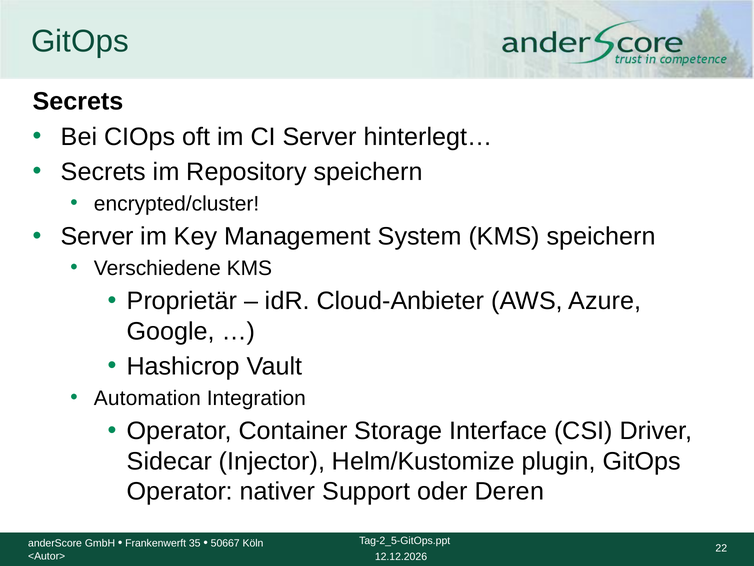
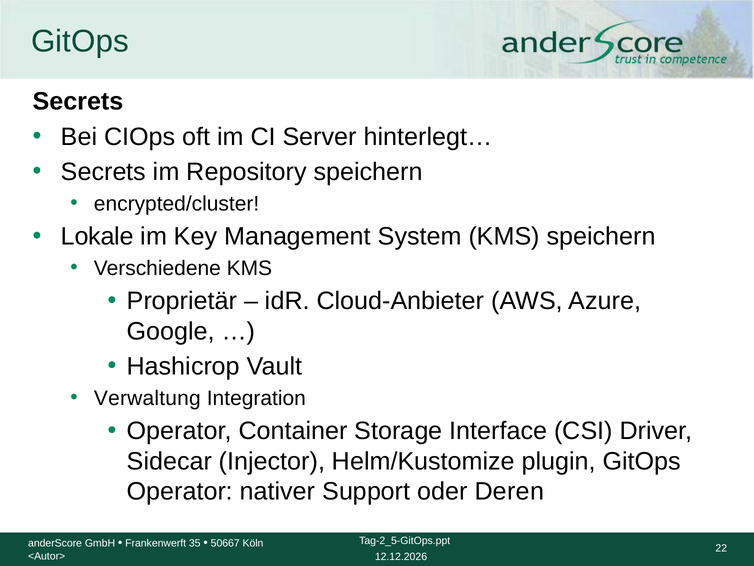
Server at (97, 236): Server -> Lokale
Automation: Automation -> Verwaltung
